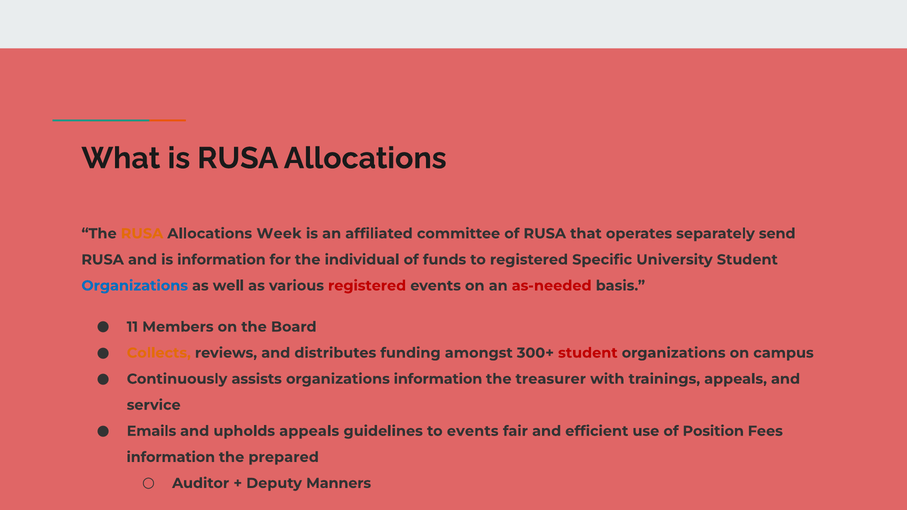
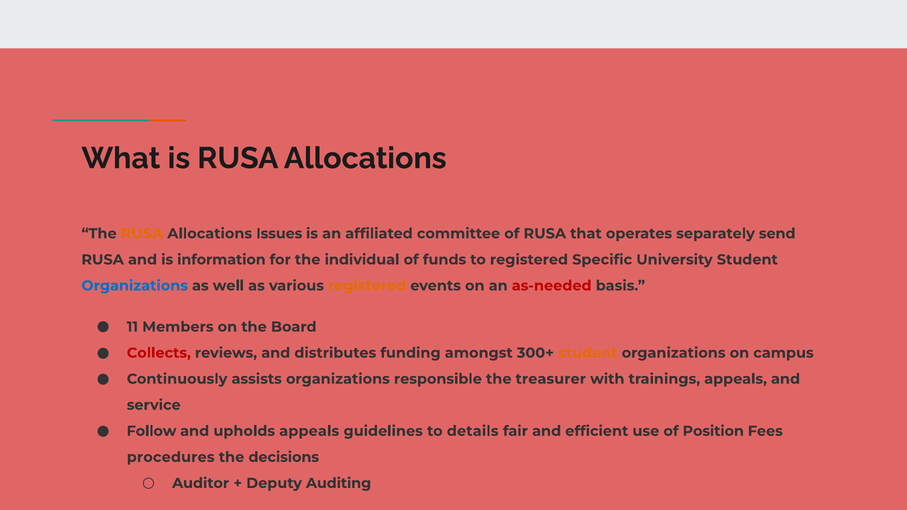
Week: Week -> Issues
registered at (367, 286) colour: red -> orange
Collects colour: orange -> red
student at (588, 353) colour: red -> orange
organizations information: information -> responsible
Emails: Emails -> Follow
to events: events -> details
information at (171, 457): information -> procedures
prepared: prepared -> decisions
Manners: Manners -> Auditing
